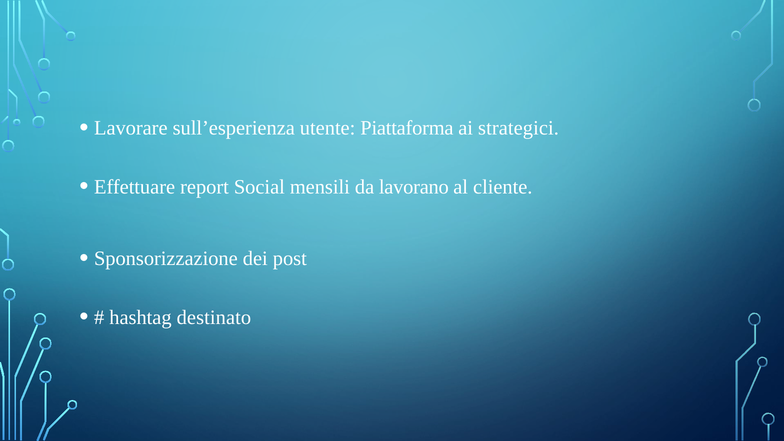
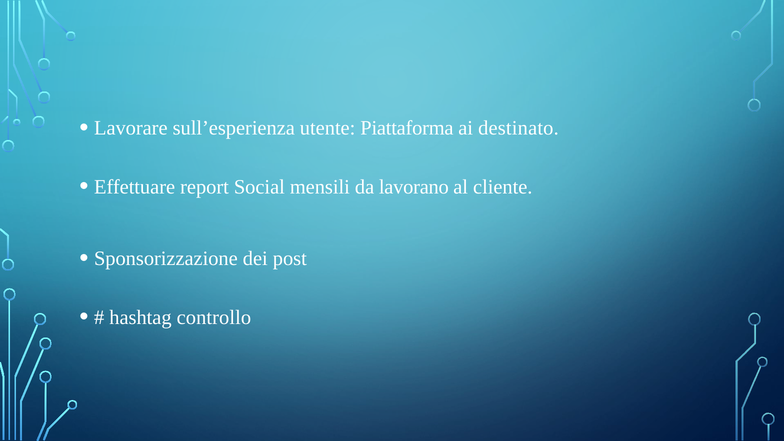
strategici: strategici -> destinato
destinato: destinato -> controllo
